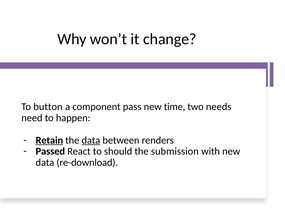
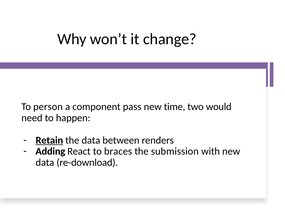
button: button -> person
needs: needs -> would
data at (91, 140) underline: present -> none
Passed: Passed -> Adding
should: should -> braces
